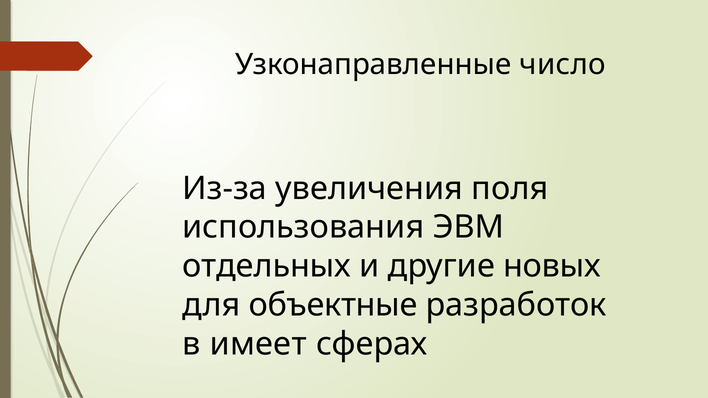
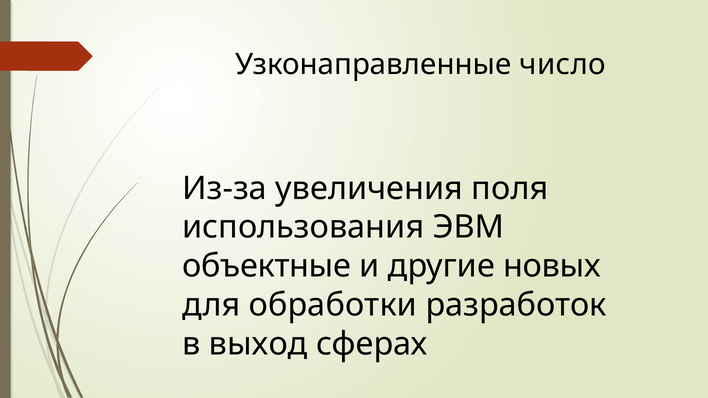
отдельных: отдельных -> объектные
объектные: объектные -> обработки
имеет: имеет -> выход
